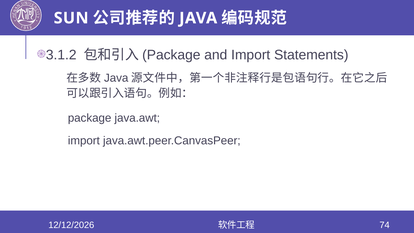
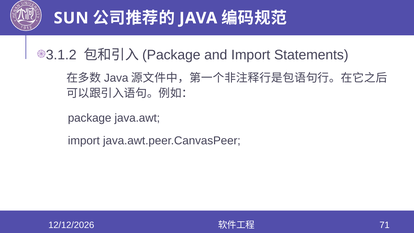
74: 74 -> 71
